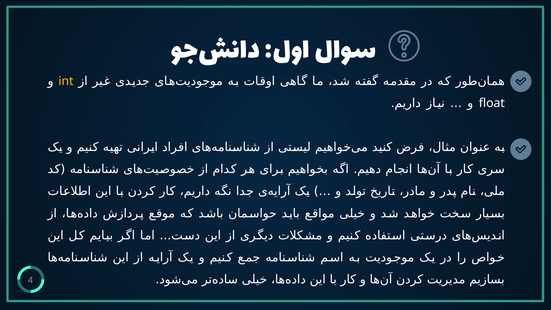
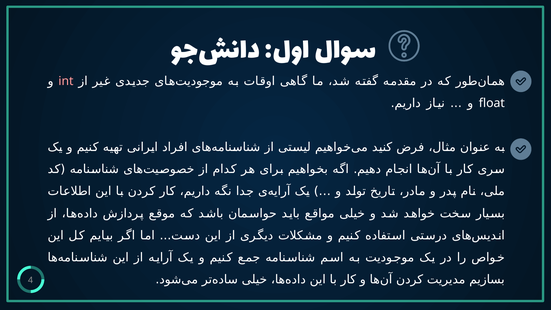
int colour: yellow -> pink
